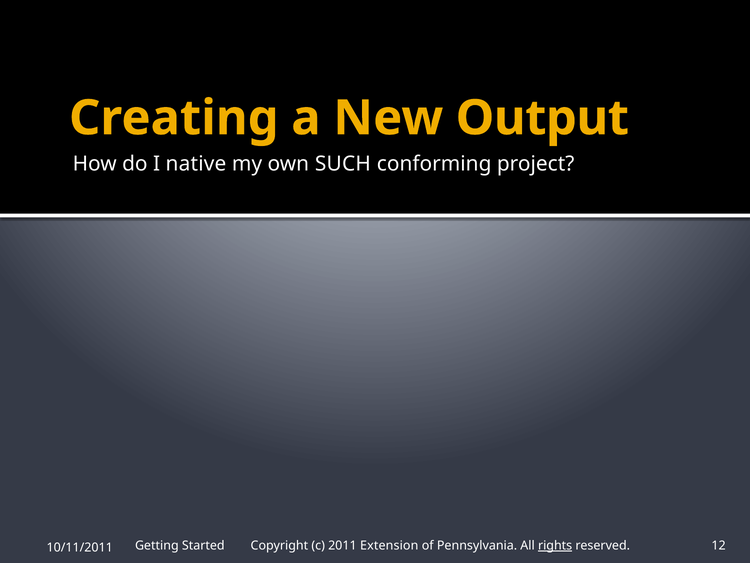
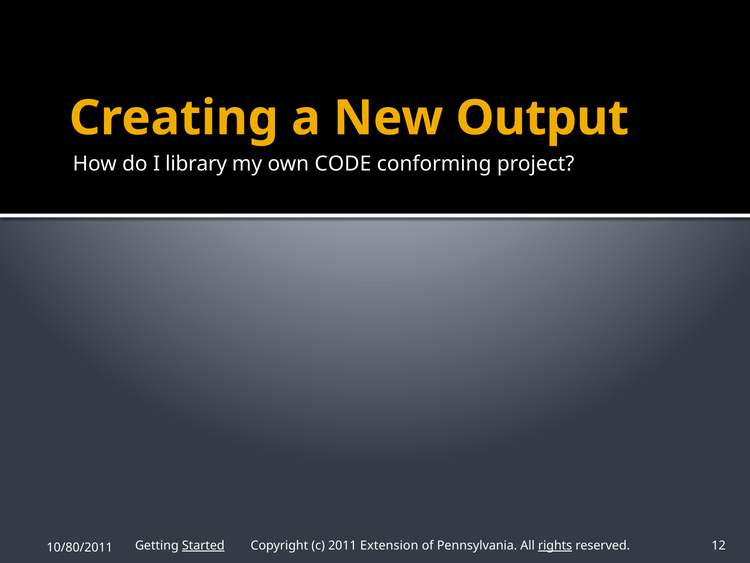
native: native -> library
SUCH: SUCH -> CODE
Started underline: none -> present
10/11/2011: 10/11/2011 -> 10/80/2011
